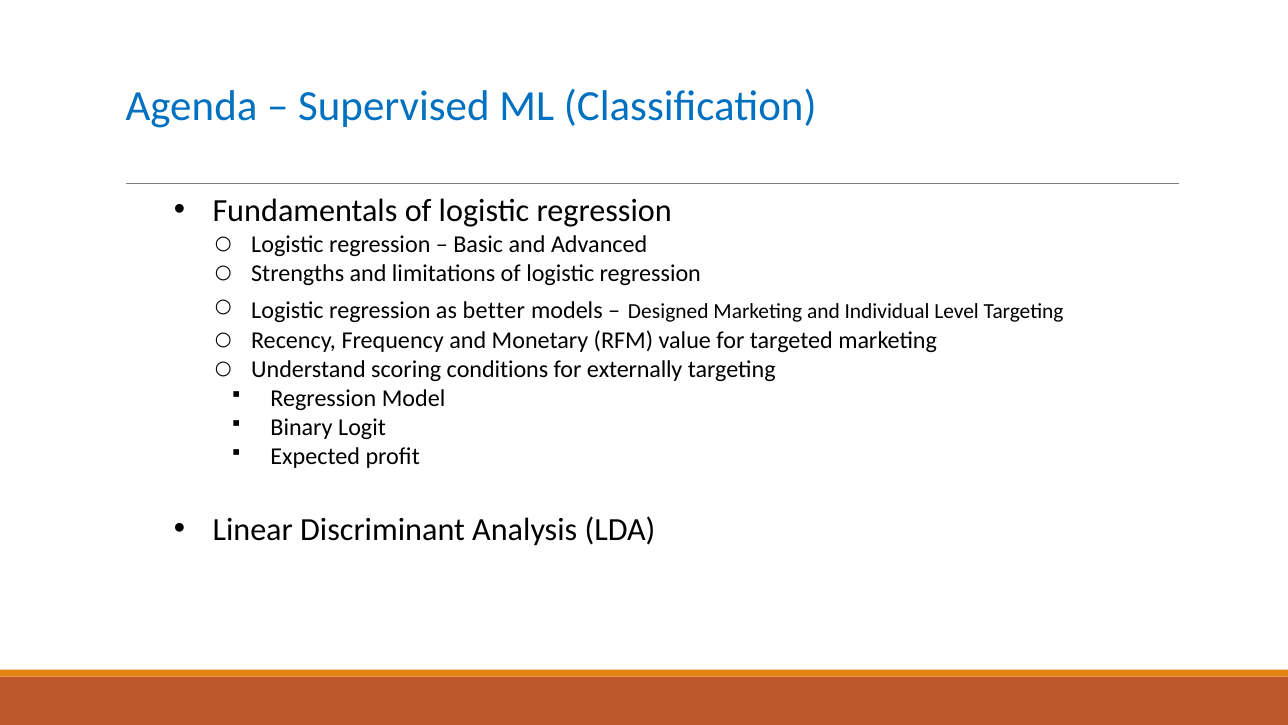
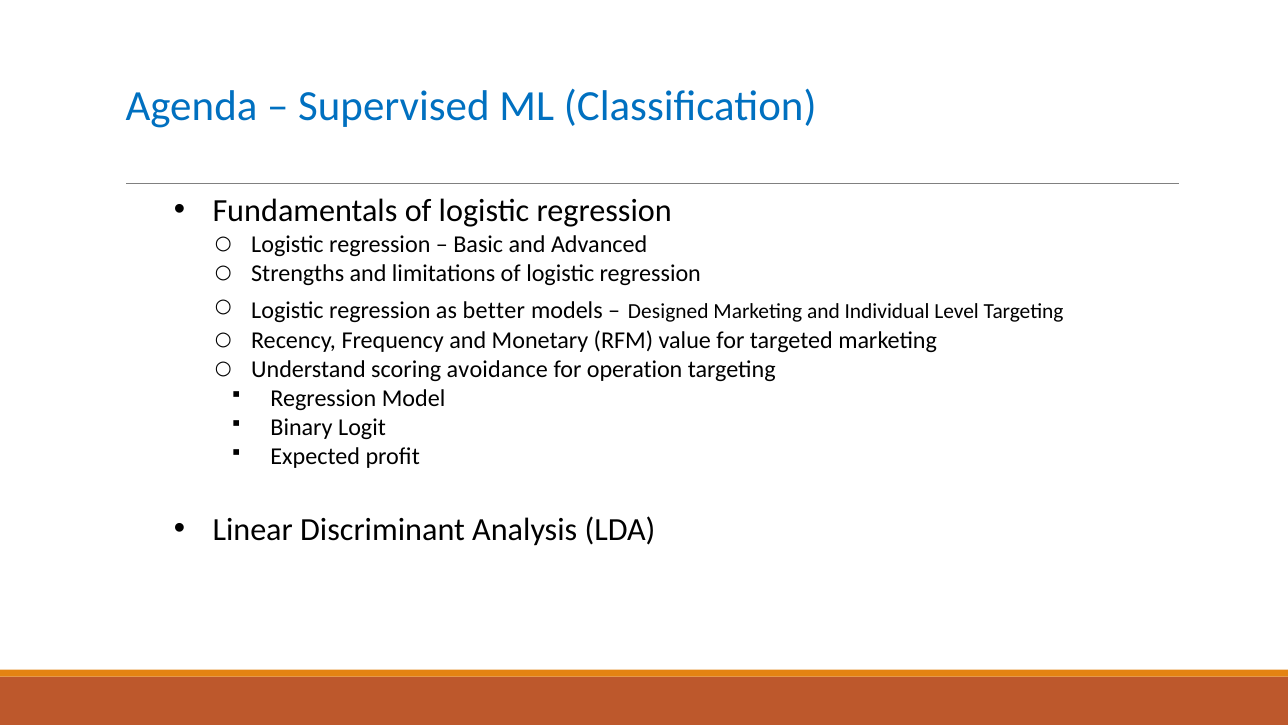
conditions: conditions -> avoidance
externally: externally -> operation
